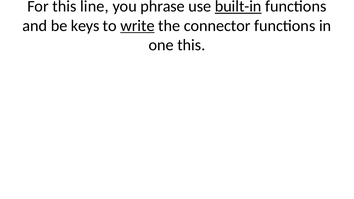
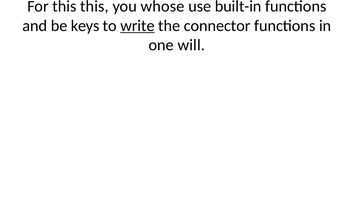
this line: line -> this
phrase: phrase -> whose
built-in underline: present -> none
one this: this -> will
